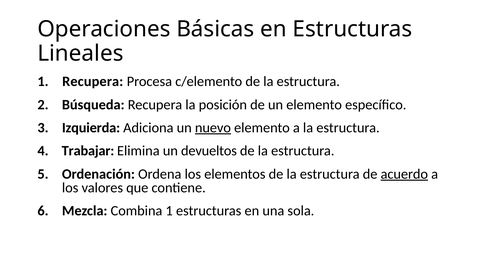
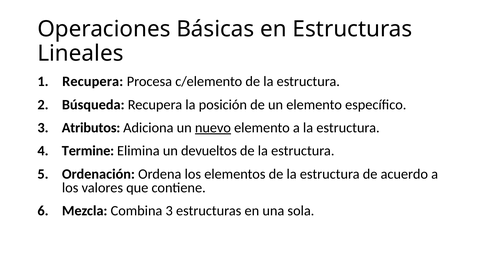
Izquierda: Izquierda -> Atributos
Trabajar: Trabajar -> Termine
acuerdo underline: present -> none
Combina 1: 1 -> 3
